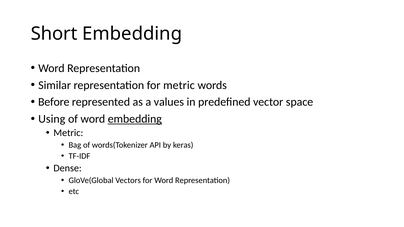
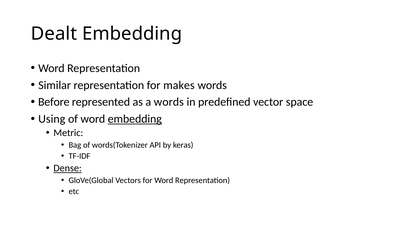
Short: Short -> Dealt
for metric: metric -> makes
a values: values -> words
Dense underline: none -> present
